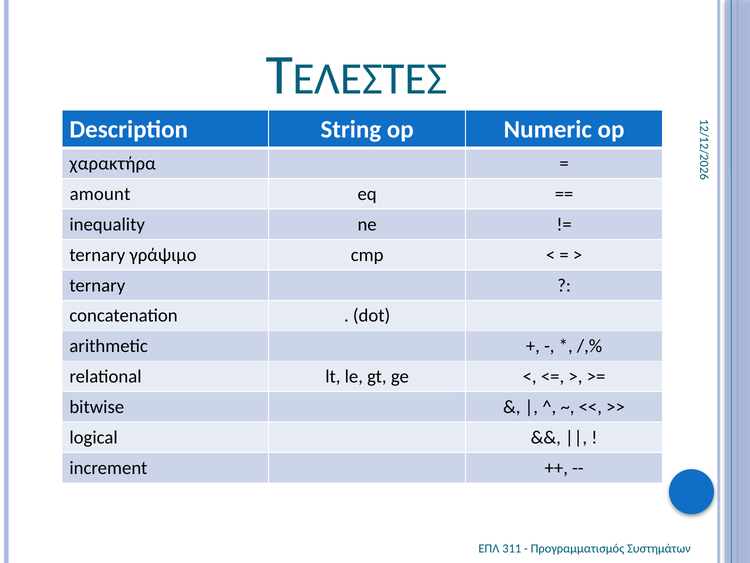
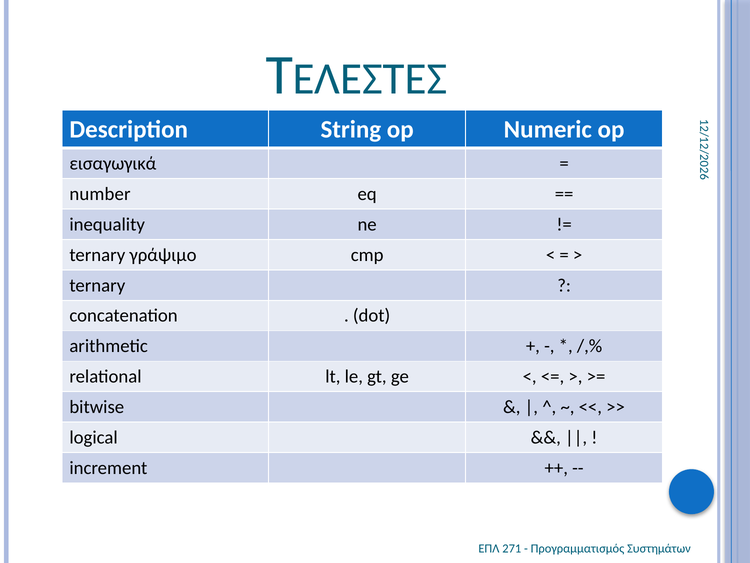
χαρακτήρα: χαρακτήρα -> εισαγωγικά
amount: amount -> number
311: 311 -> 271
